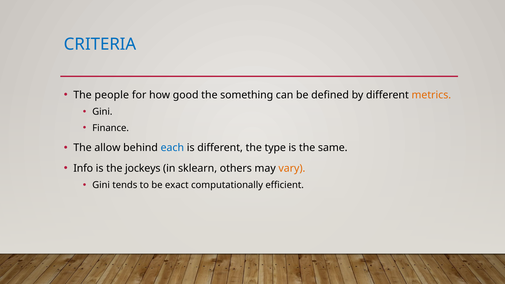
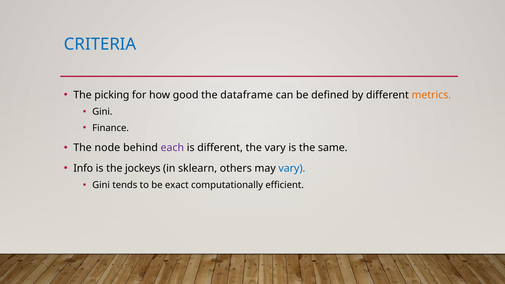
people: people -> picking
something: something -> dataframe
allow: allow -> node
each colour: blue -> purple
the type: type -> vary
vary at (292, 168) colour: orange -> blue
